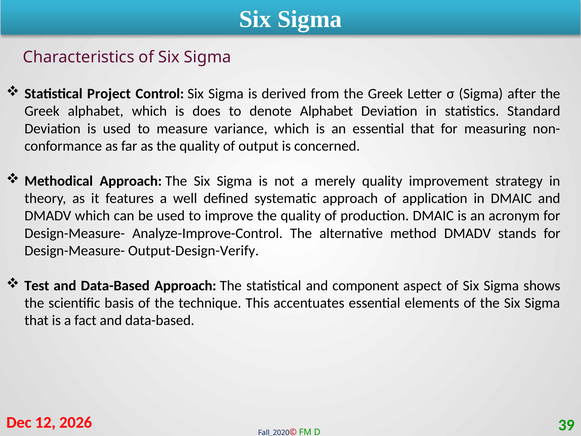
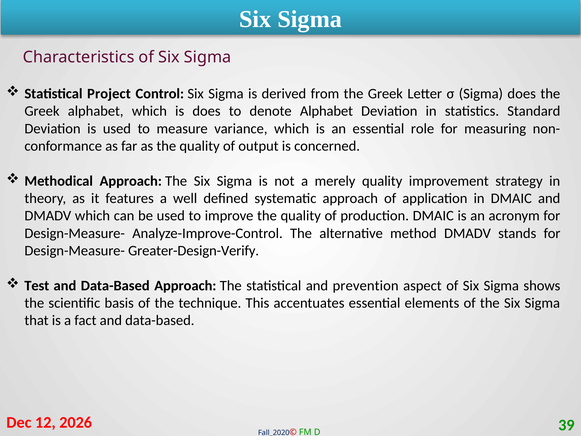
Sigma after: after -> does
essential that: that -> role
Output-Design-Verify: Output-Design-Verify -> Greater-Design-Verify
component: component -> prevention
